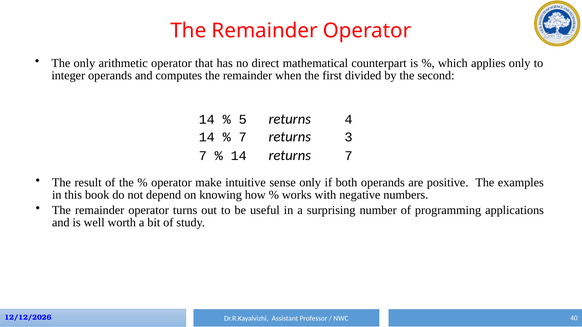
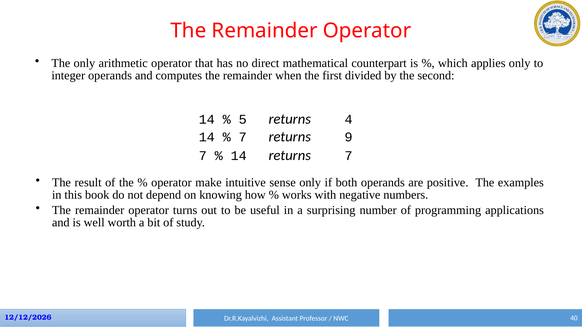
3: 3 -> 9
